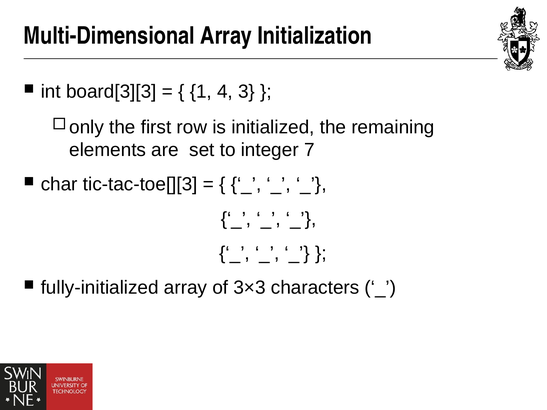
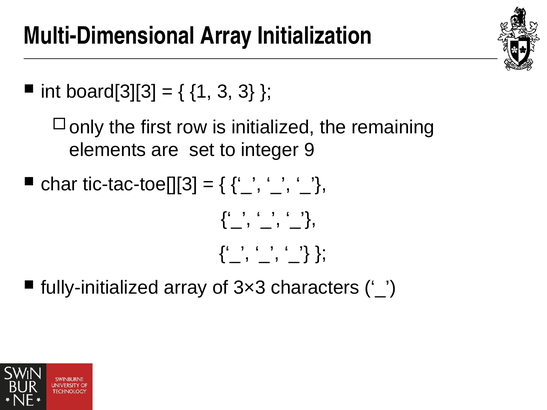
1 4: 4 -> 3
7: 7 -> 9
